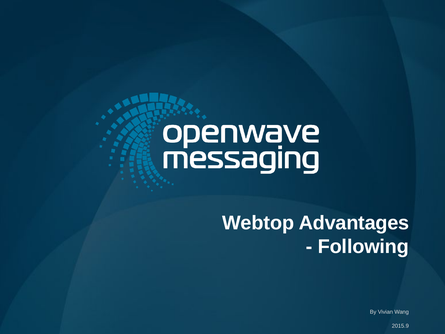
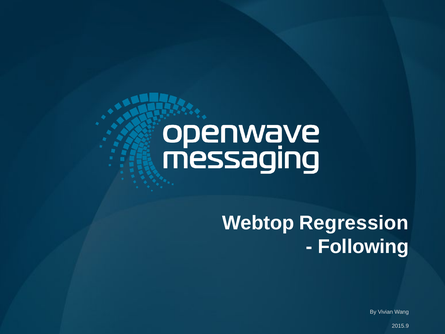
Advantages: Advantages -> Regression
